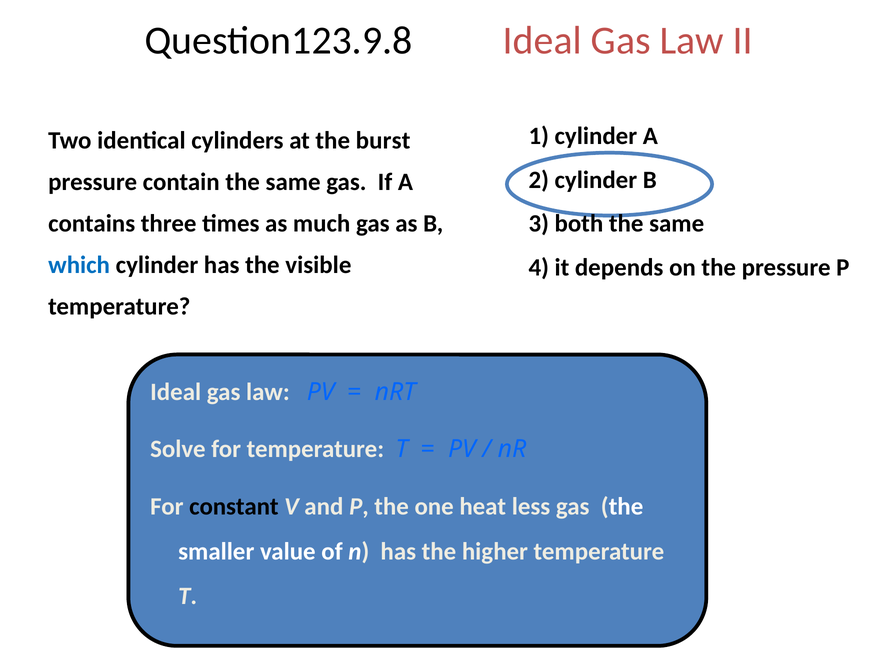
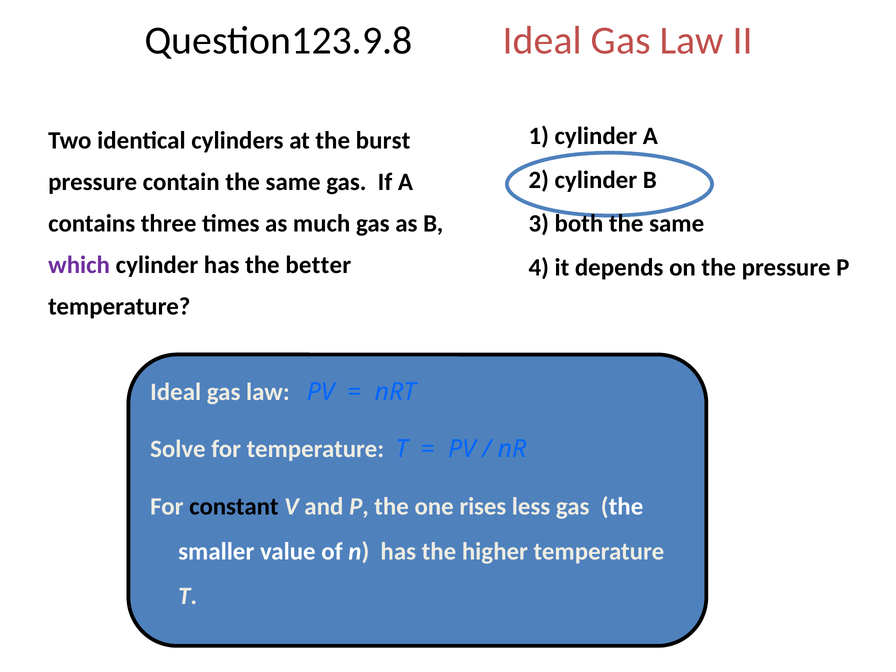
which colour: blue -> purple
visible: visible -> better
heat: heat -> rises
